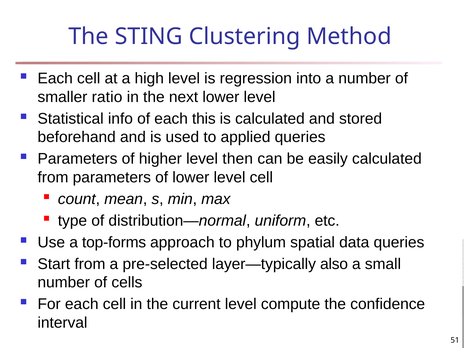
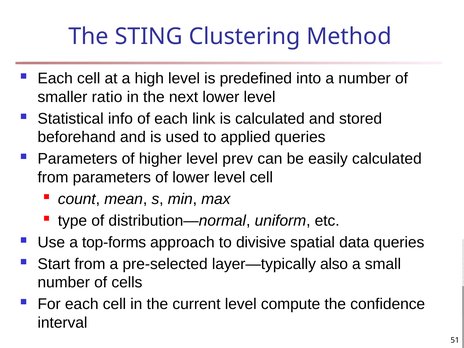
regression: regression -> predefined
this: this -> link
then: then -> prev
phylum: phylum -> divisive
